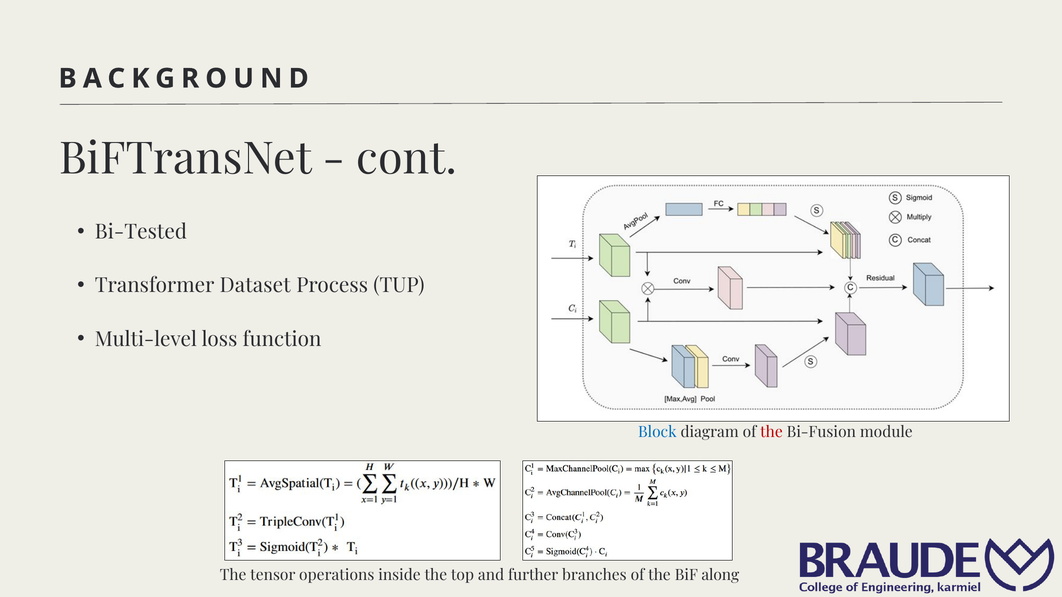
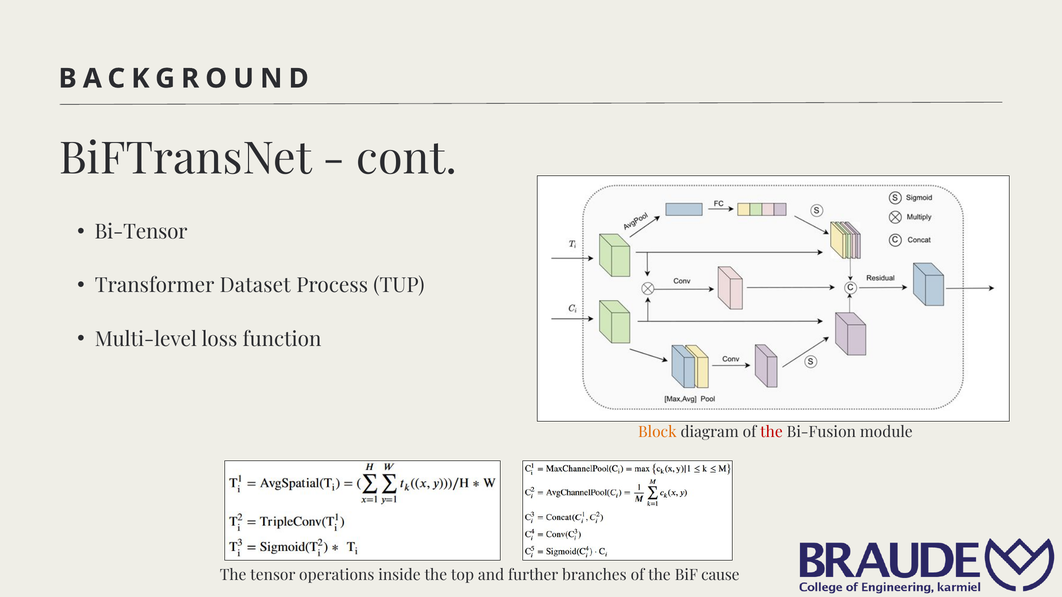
Bi-Tested: Bi-Tested -> Bi-Tensor
Block colour: blue -> orange
along: along -> cause
